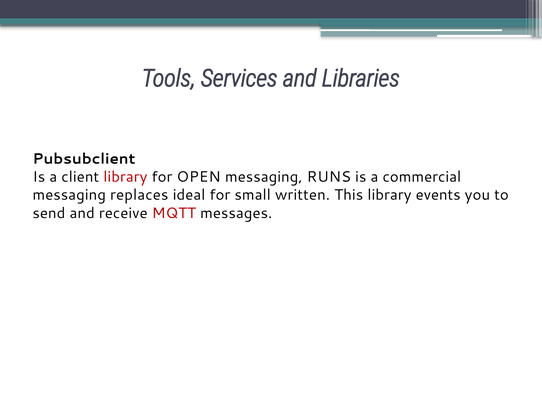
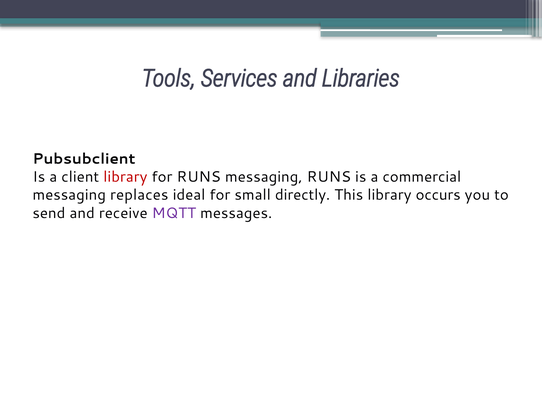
for OPEN: OPEN -> RUNS
written: written -> directly
events: events -> occurs
MQTT colour: red -> purple
